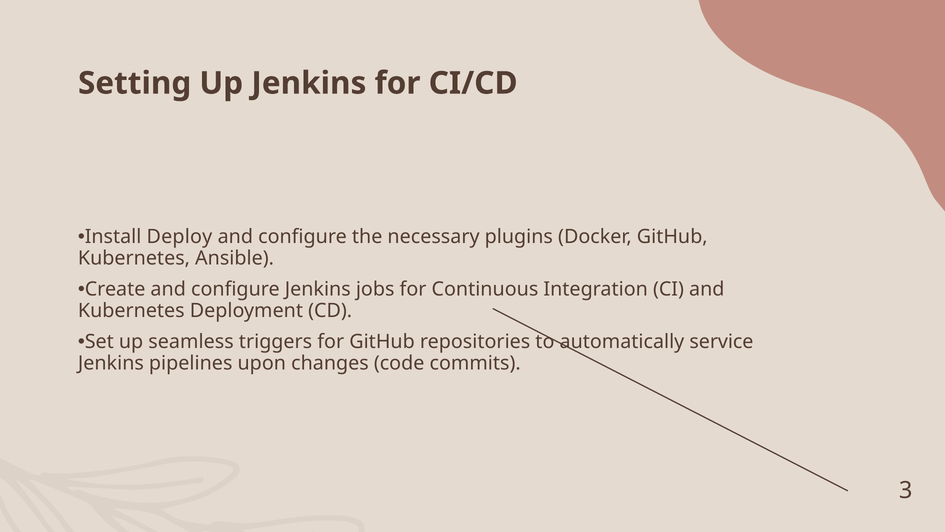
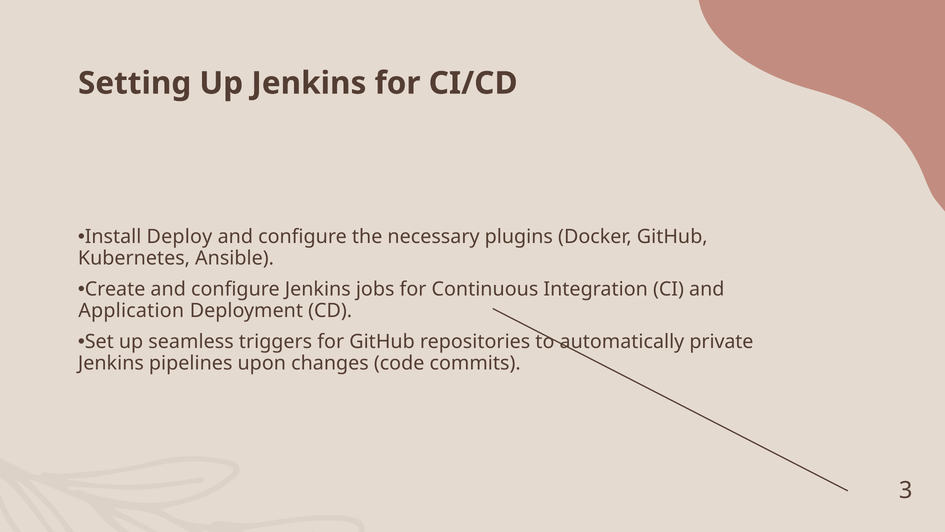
Kubernetes at (131, 310): Kubernetes -> Application
service: service -> private
